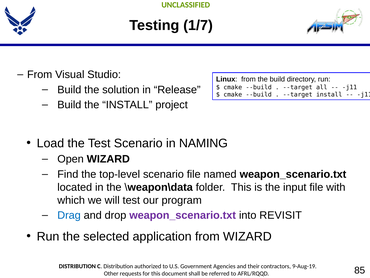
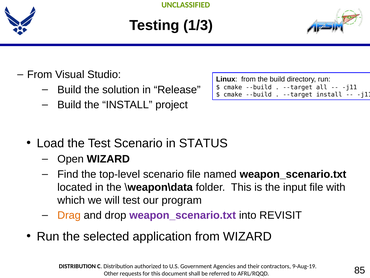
1/7: 1/7 -> 1/3
NAMING: NAMING -> STATUS
Drag colour: blue -> orange
